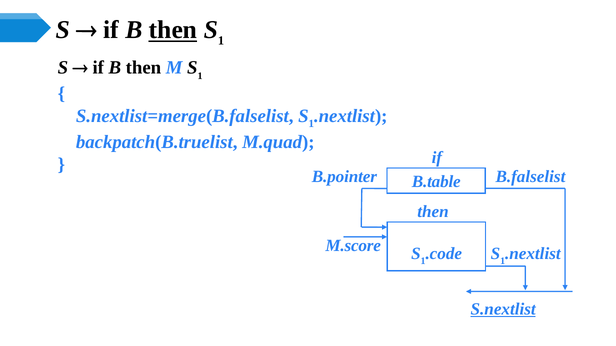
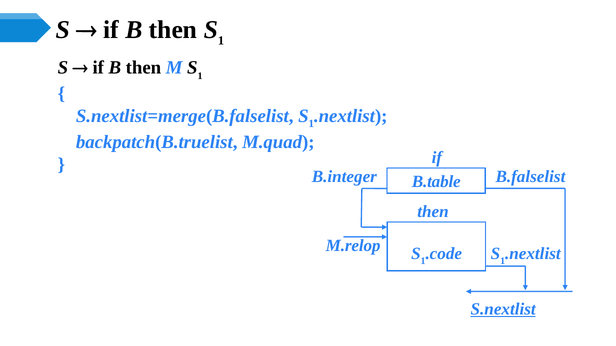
then at (173, 30) underline: present -> none
B.pointer: B.pointer -> B.integer
M.score: M.score -> M.relop
